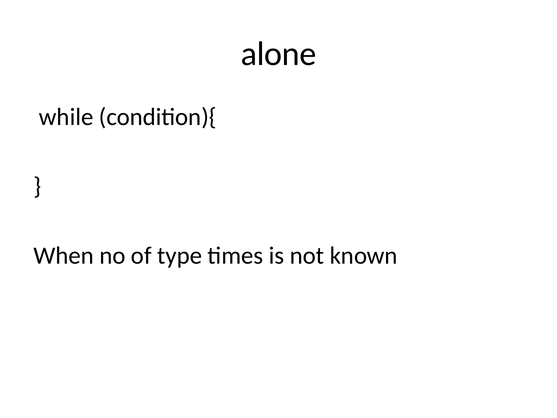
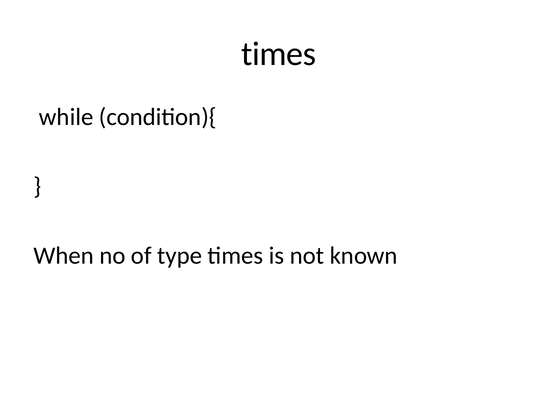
alone at (279, 54): alone -> times
